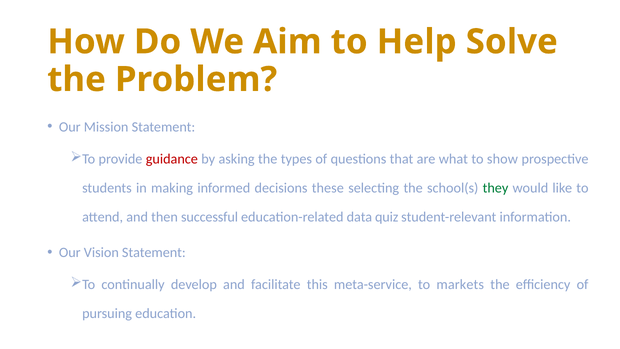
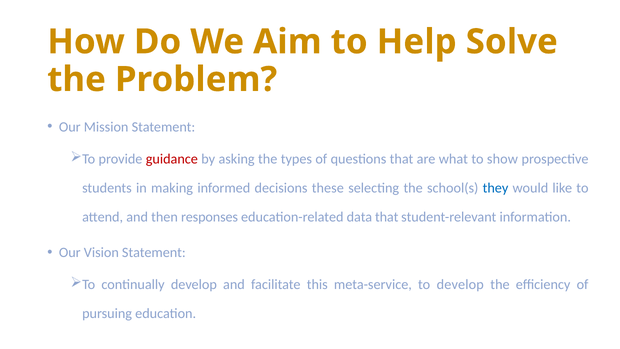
they colour: green -> blue
successful: successful -> responses
data quiz: quiz -> that
to markets: markets -> develop
